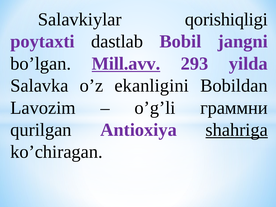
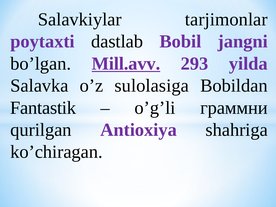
qorishiqligi: qorishiqligi -> tarjimonlar
ekanligini: ekanligini -> sulolasiga
Lavozim: Lavozim -> Fantastik
shahriga underline: present -> none
